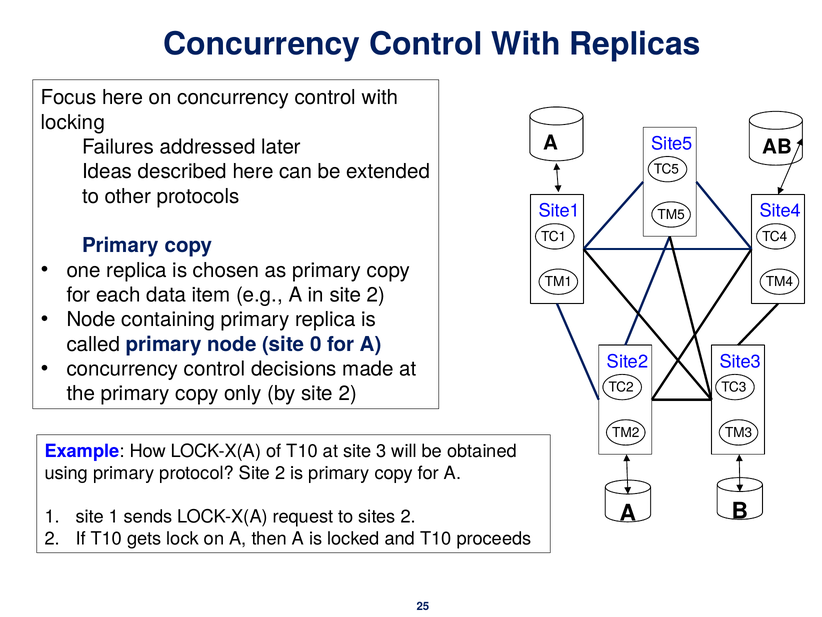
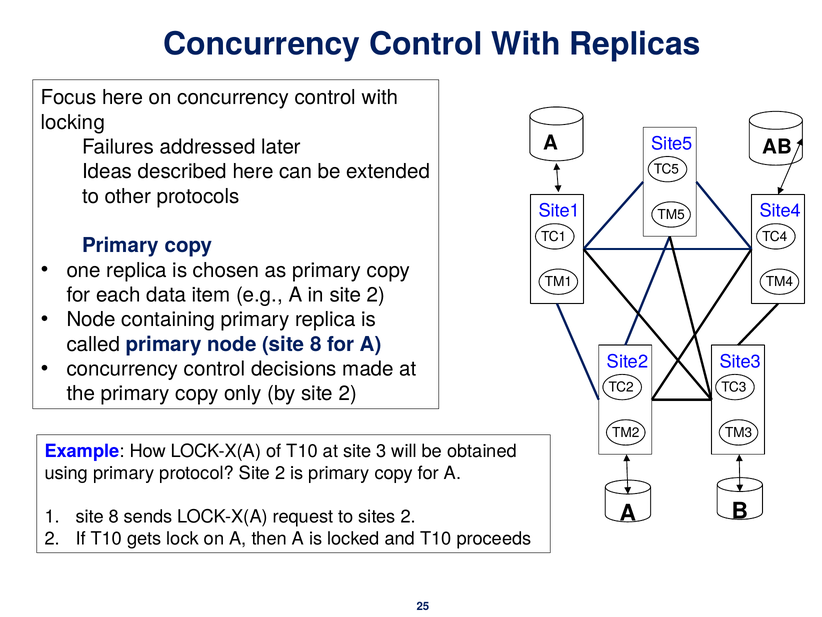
node site 0: 0 -> 8
1 at (114, 517): 1 -> 8
